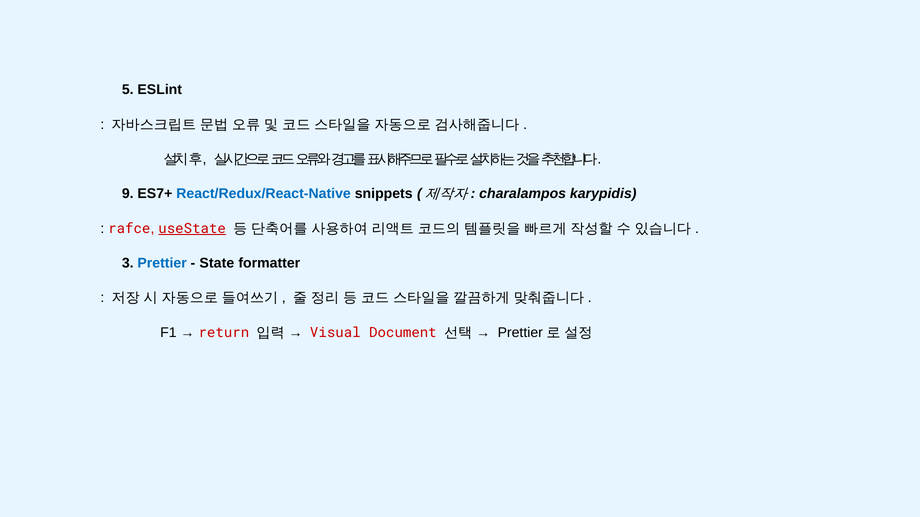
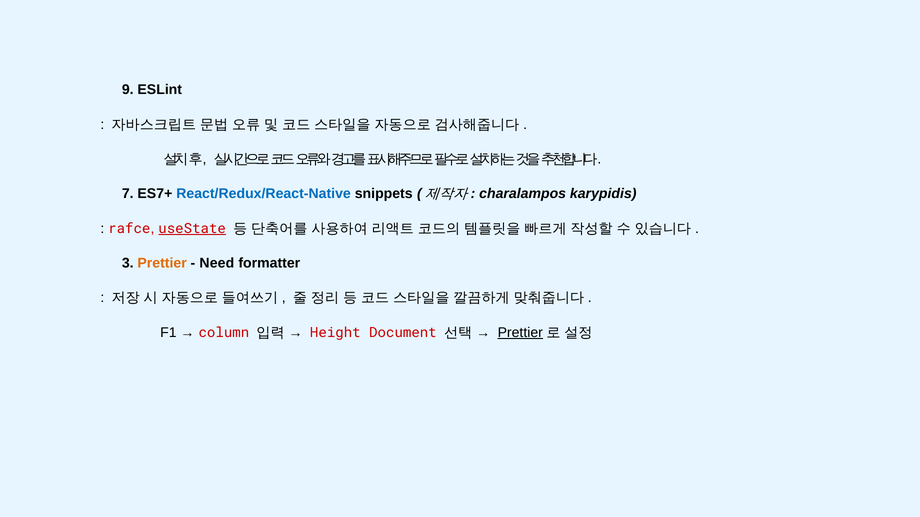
5: 5 -> 9
9: 9 -> 7
Prettier at (162, 263) colour: blue -> orange
State: State -> Need
return: return -> column
Visual: Visual -> Height
Prettier at (520, 333) underline: none -> present
